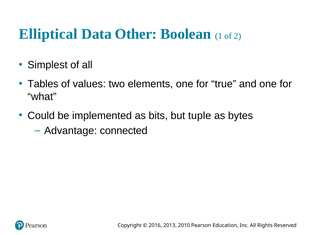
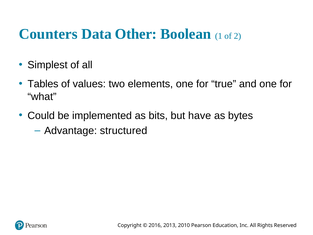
Elliptical: Elliptical -> Counters
tuple: tuple -> have
connected: connected -> structured
